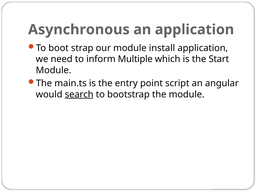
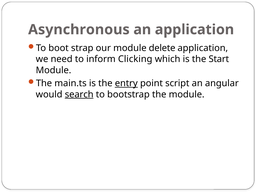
install: install -> delete
Multiple: Multiple -> Clicking
entry underline: none -> present
